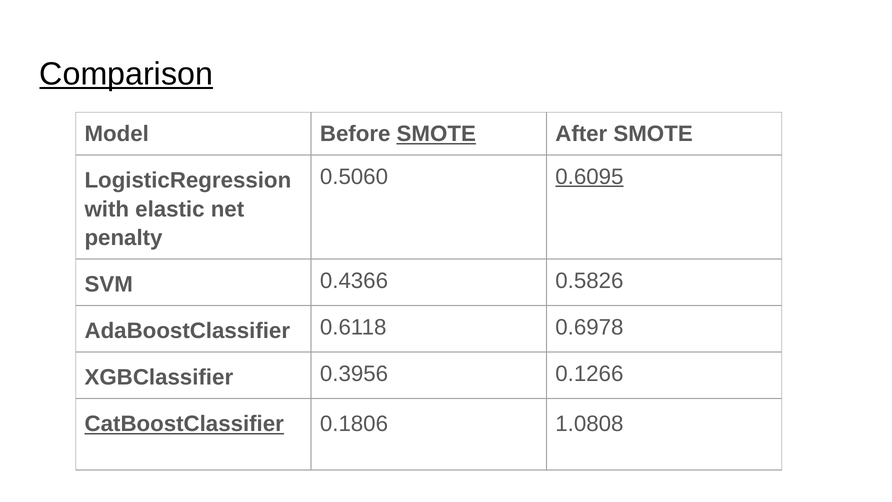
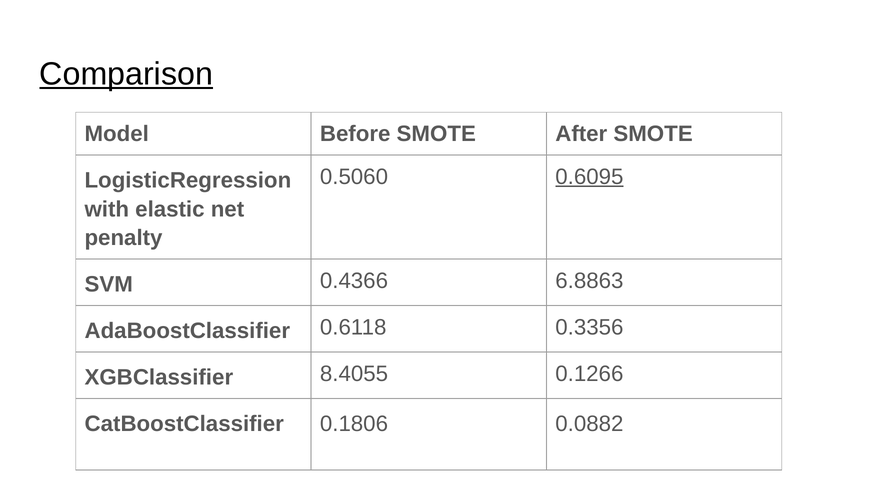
SMOTE at (436, 134) underline: present -> none
0.5826: 0.5826 -> 6.8863
0.6978: 0.6978 -> 0.3356
0.3956: 0.3956 -> 8.4055
CatBoostClassifier underline: present -> none
1.0808: 1.0808 -> 0.0882
